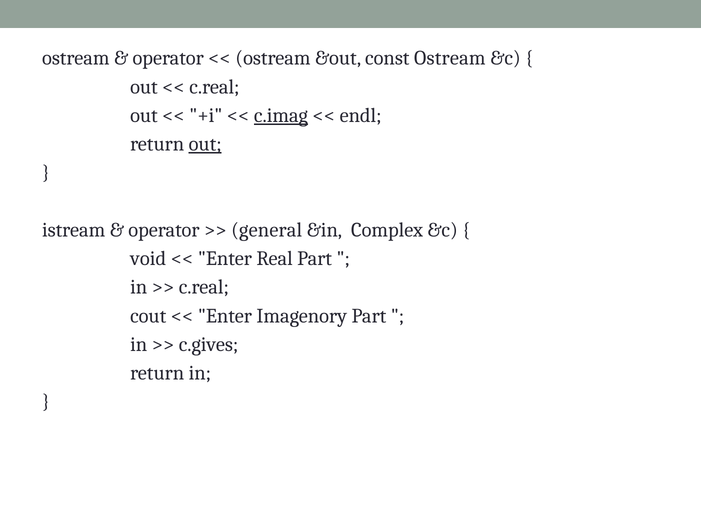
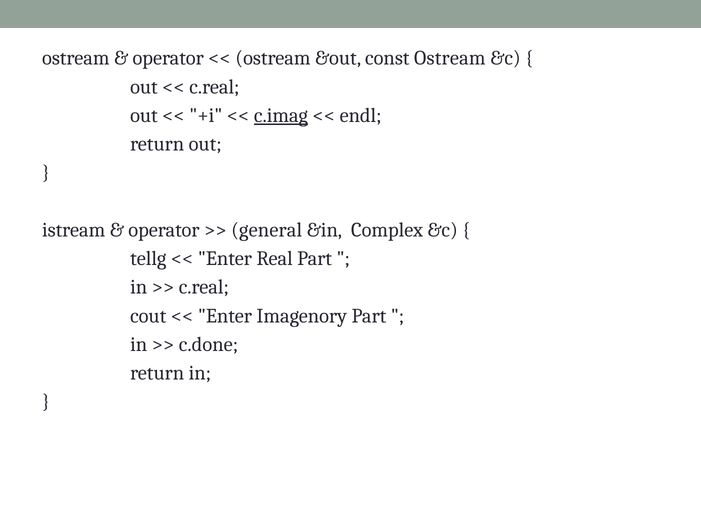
out at (205, 144) underline: present -> none
void: void -> tellg
c.gives: c.gives -> c.done
